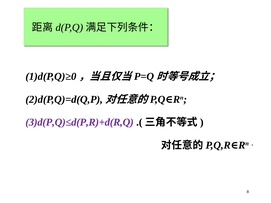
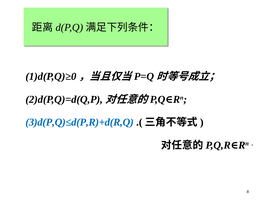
3)d(P,Q)≤d(P,R)+d(R,Q colour: purple -> blue
